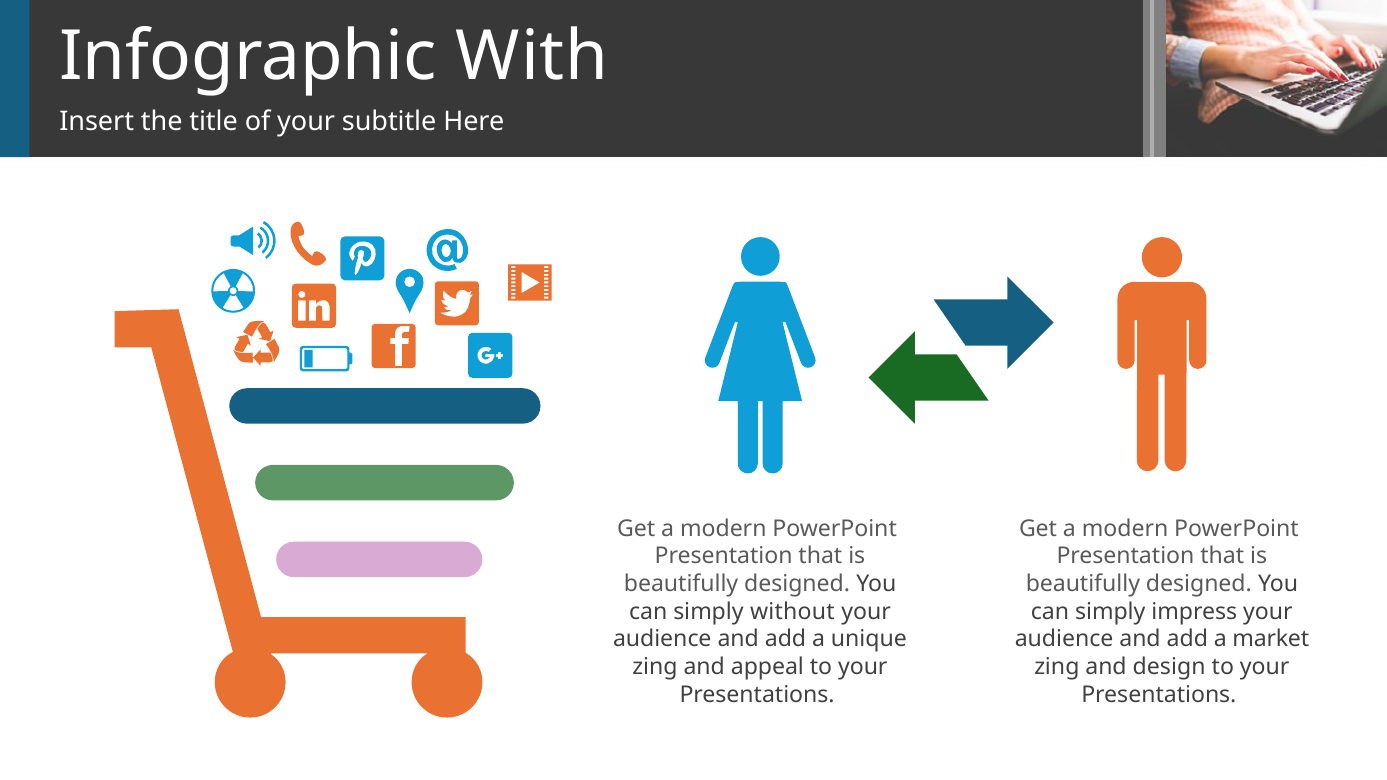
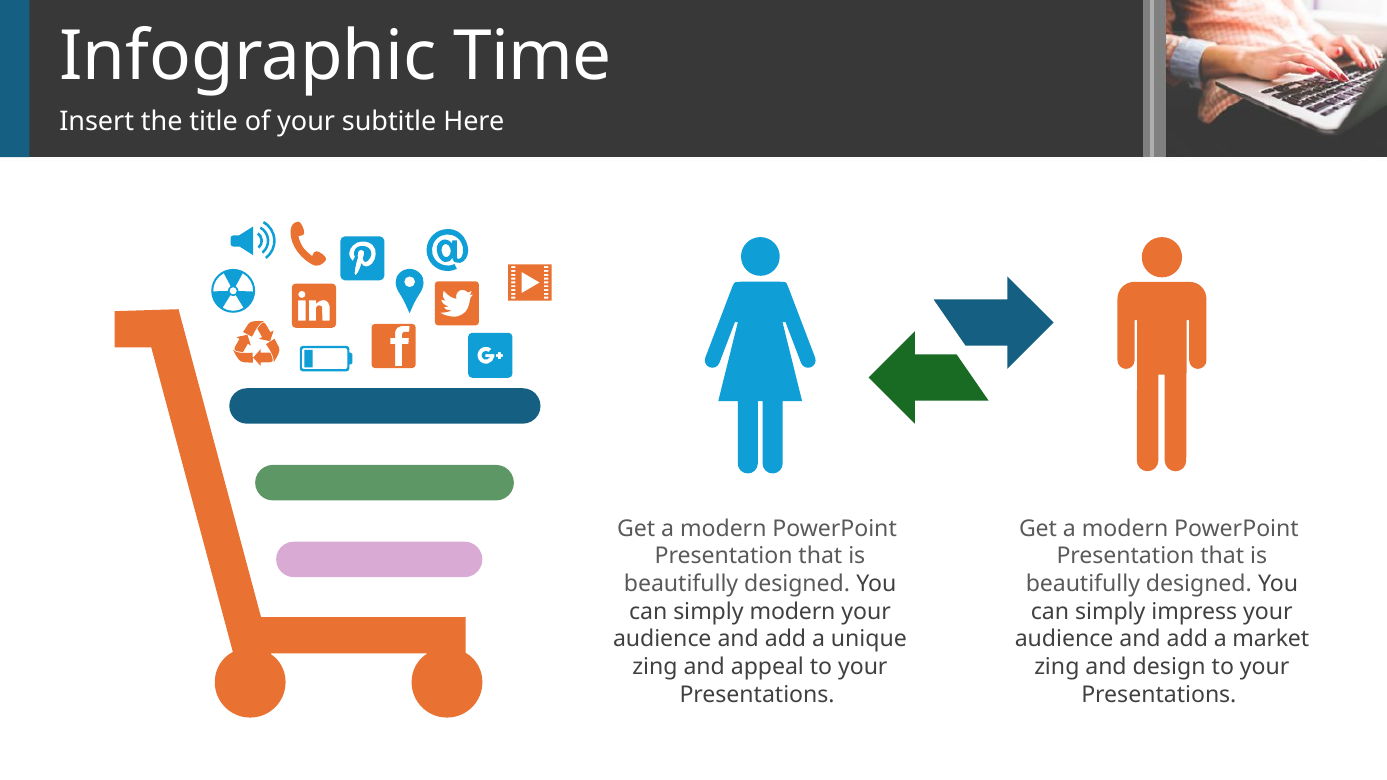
With: With -> Time
simply without: without -> modern
